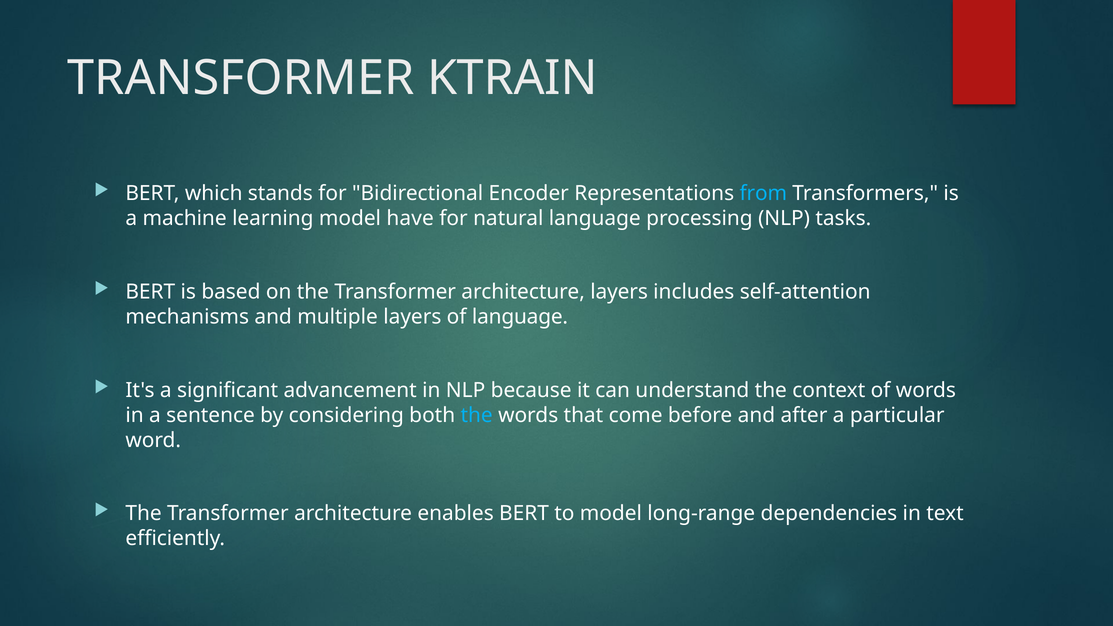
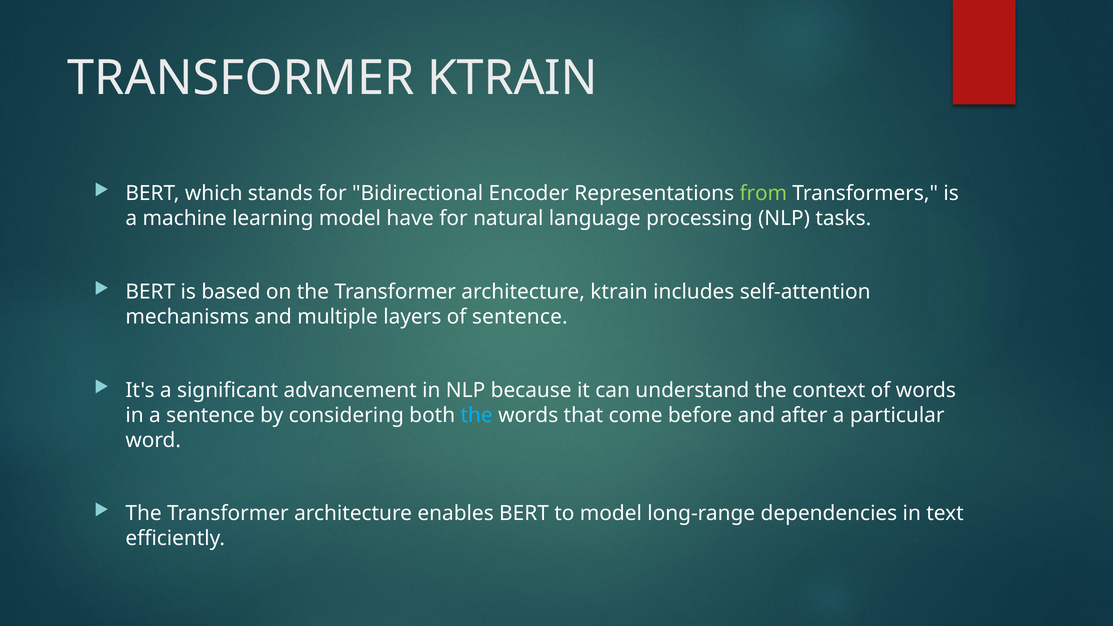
from colour: light blue -> light green
architecture layers: layers -> ktrain
of language: language -> sentence
